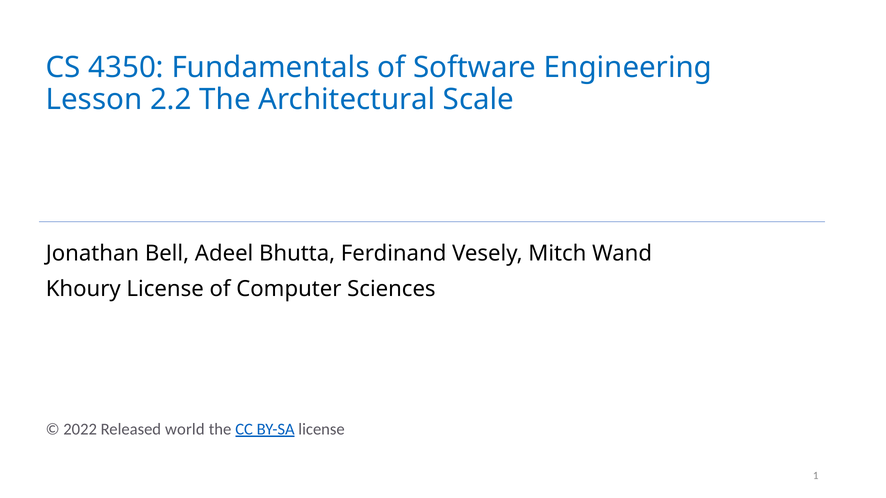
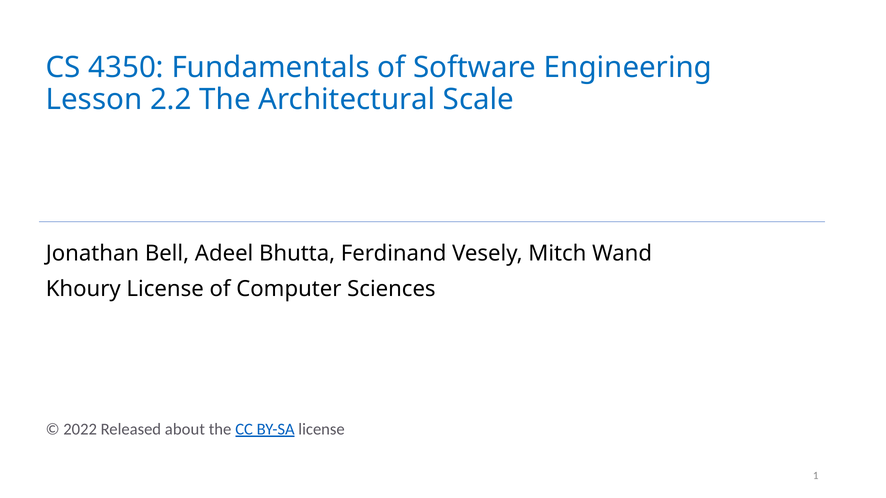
world: world -> about
